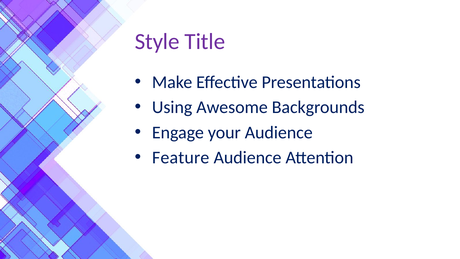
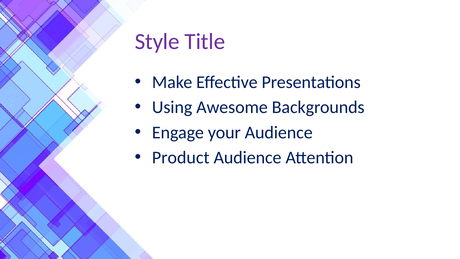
Feature: Feature -> Product
